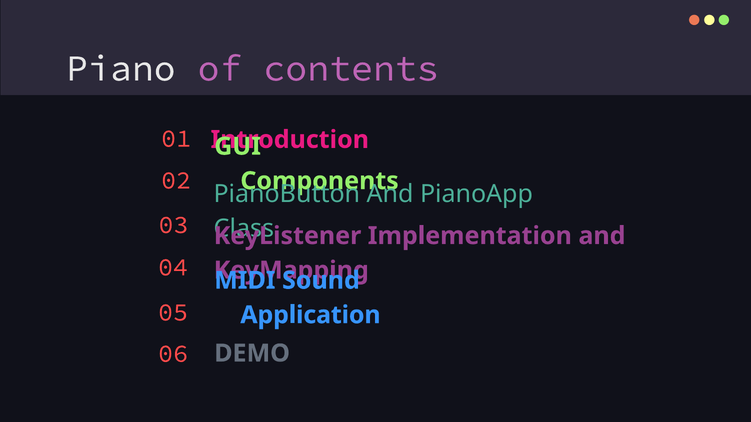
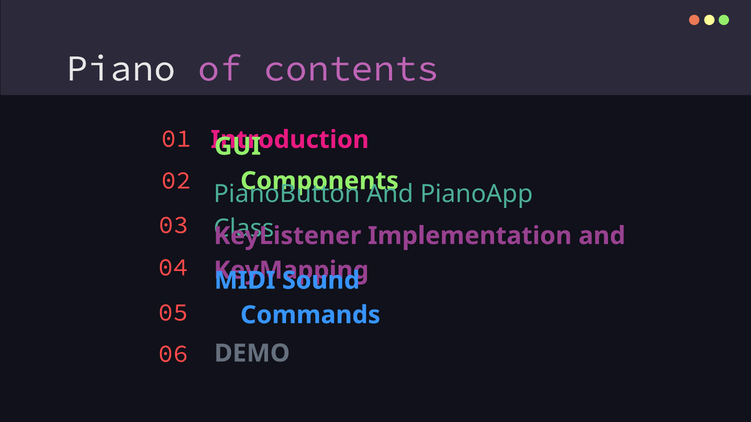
Application: Application -> Commands
